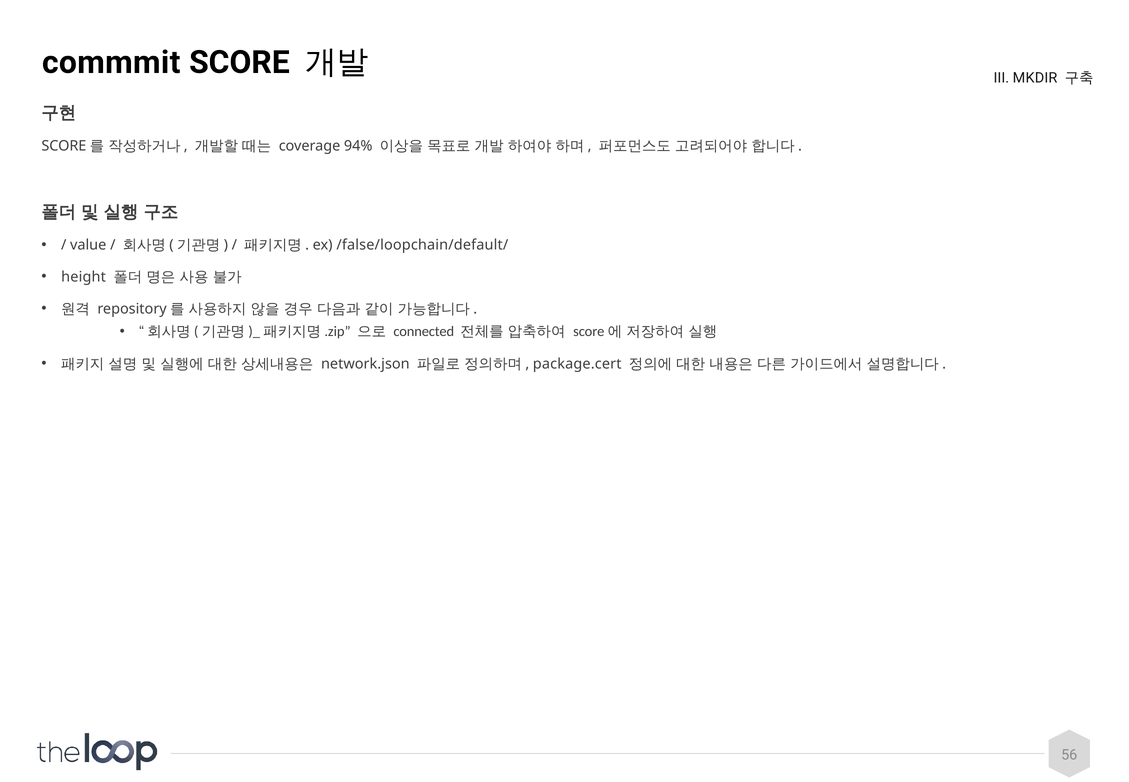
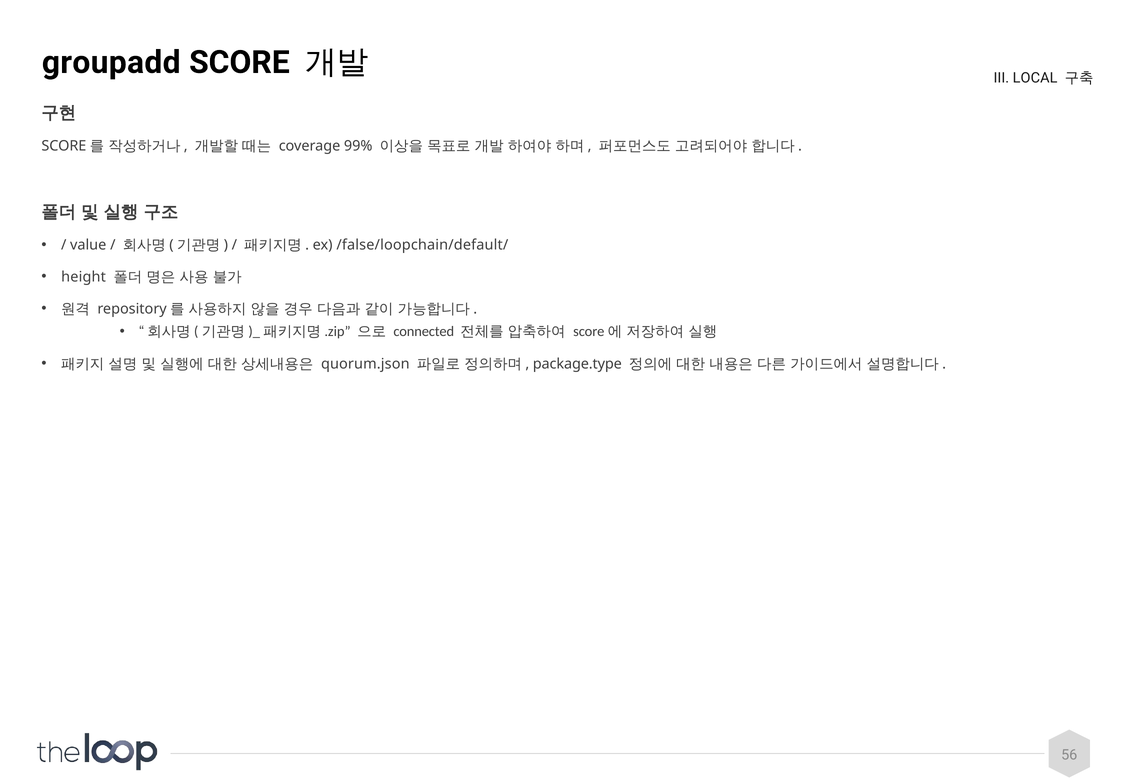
commmit: commmit -> groupadd
MKDIR: MKDIR -> LOCAL
94%: 94% -> 99%
network.json: network.json -> quorum.json
package.cert: package.cert -> package.type
